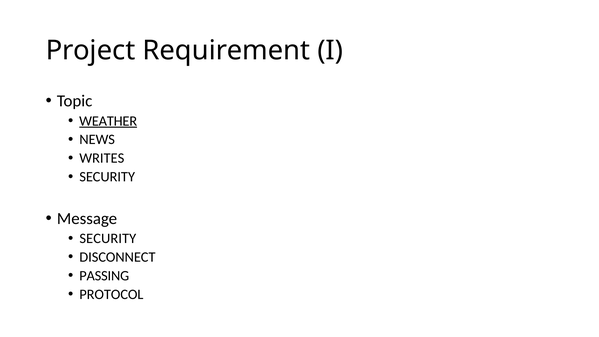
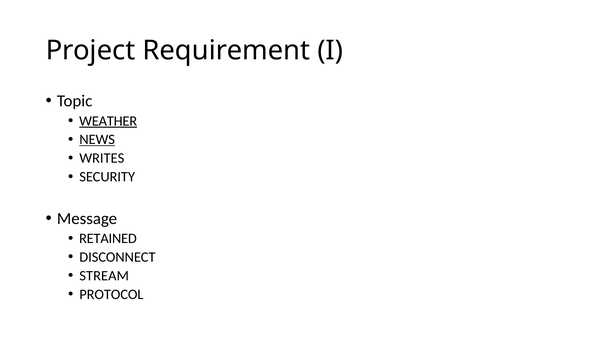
NEWS underline: none -> present
SECURITY at (108, 238): SECURITY -> RETAINED
PASSING: PASSING -> STREAM
